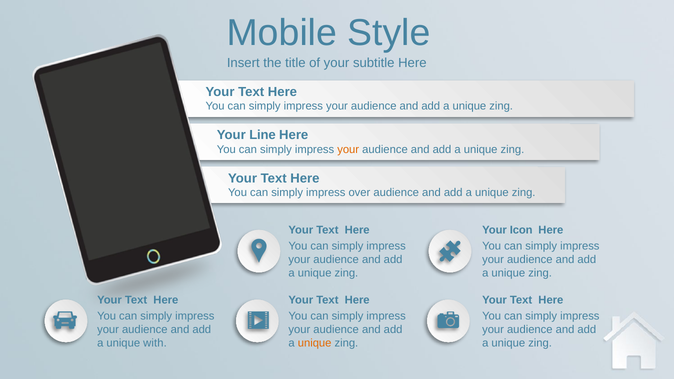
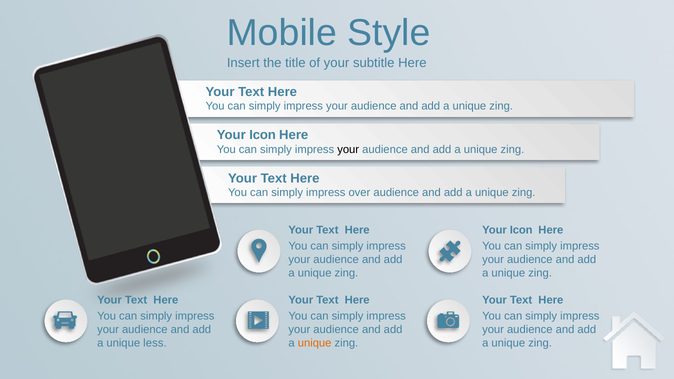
Line at (263, 135): Line -> Icon
your at (348, 150) colour: orange -> black
with: with -> less
